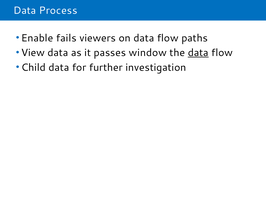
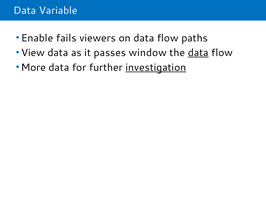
Process: Process -> Variable
Child: Child -> More
investigation underline: none -> present
